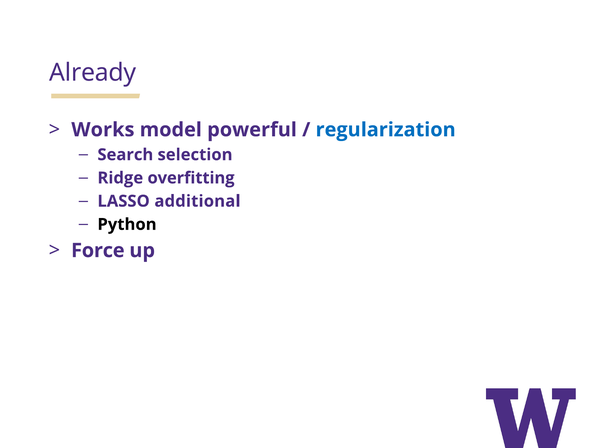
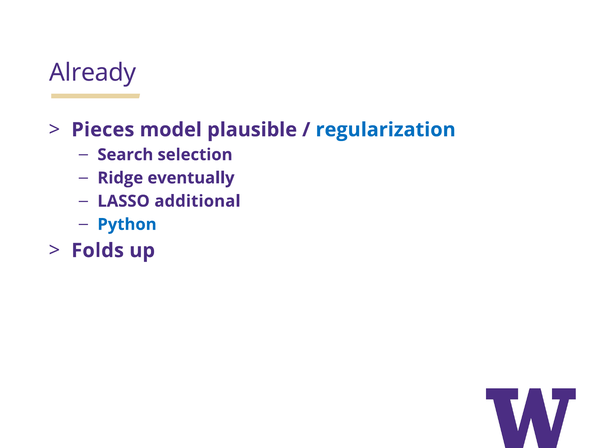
Works: Works -> Pieces
powerful: powerful -> plausible
overfitting: overfitting -> eventually
Python colour: black -> blue
Force: Force -> Folds
